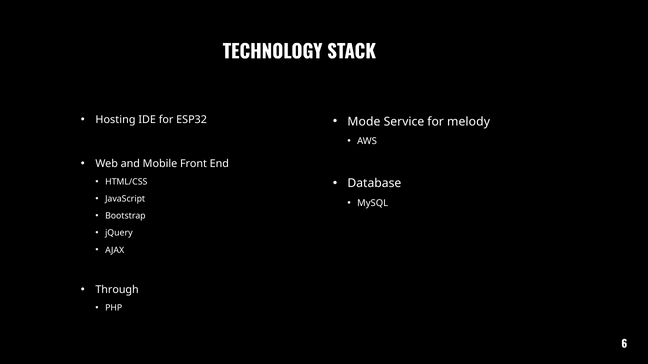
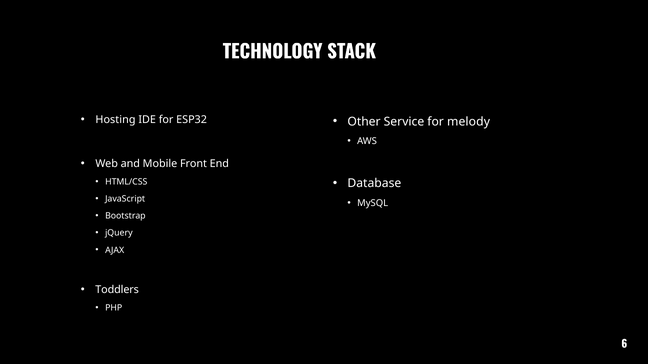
Mode: Mode -> Other
Through: Through -> Toddlers
